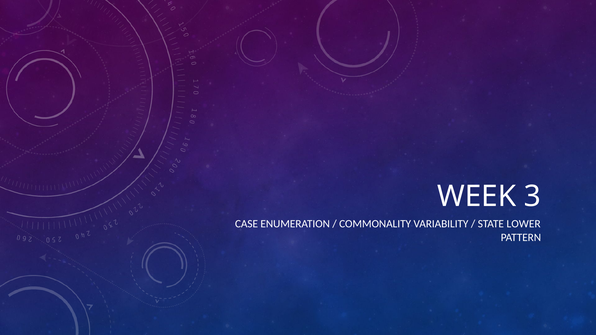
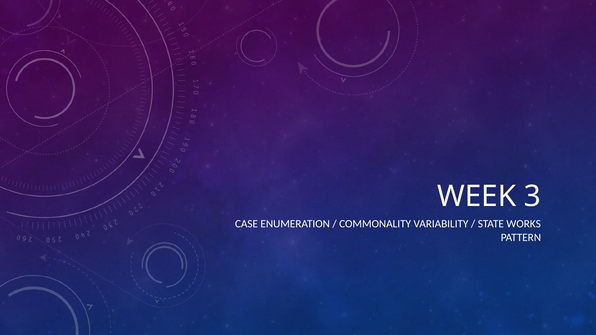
LOWER: LOWER -> WORKS
